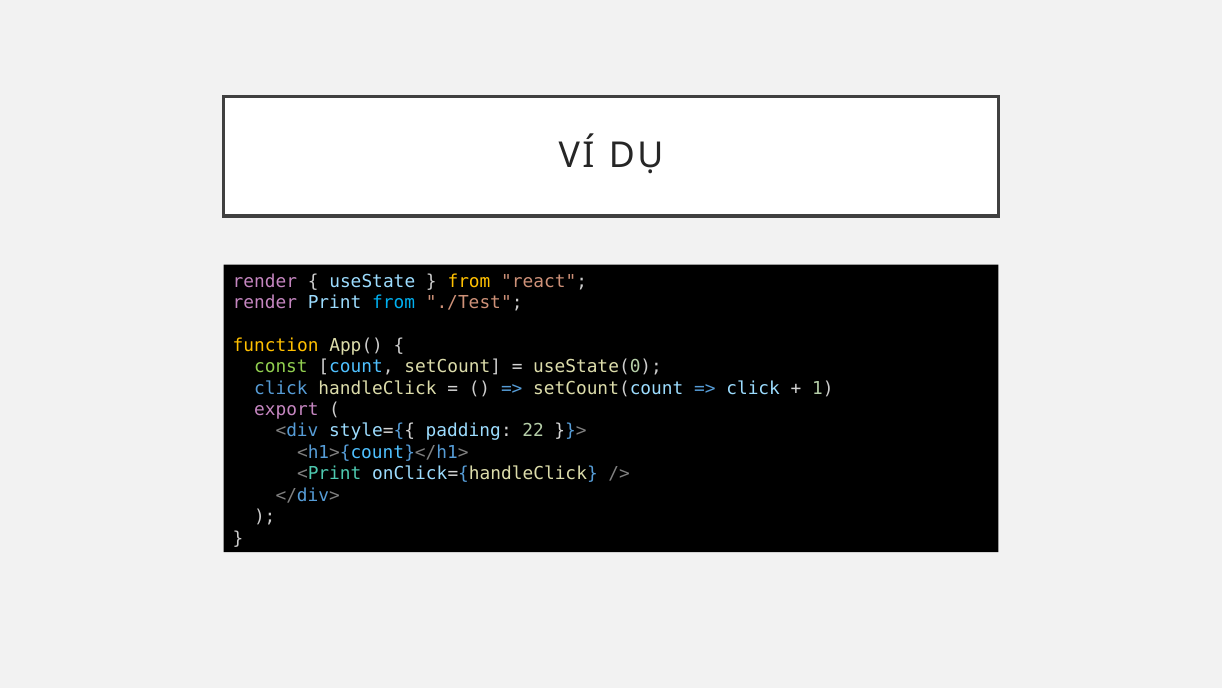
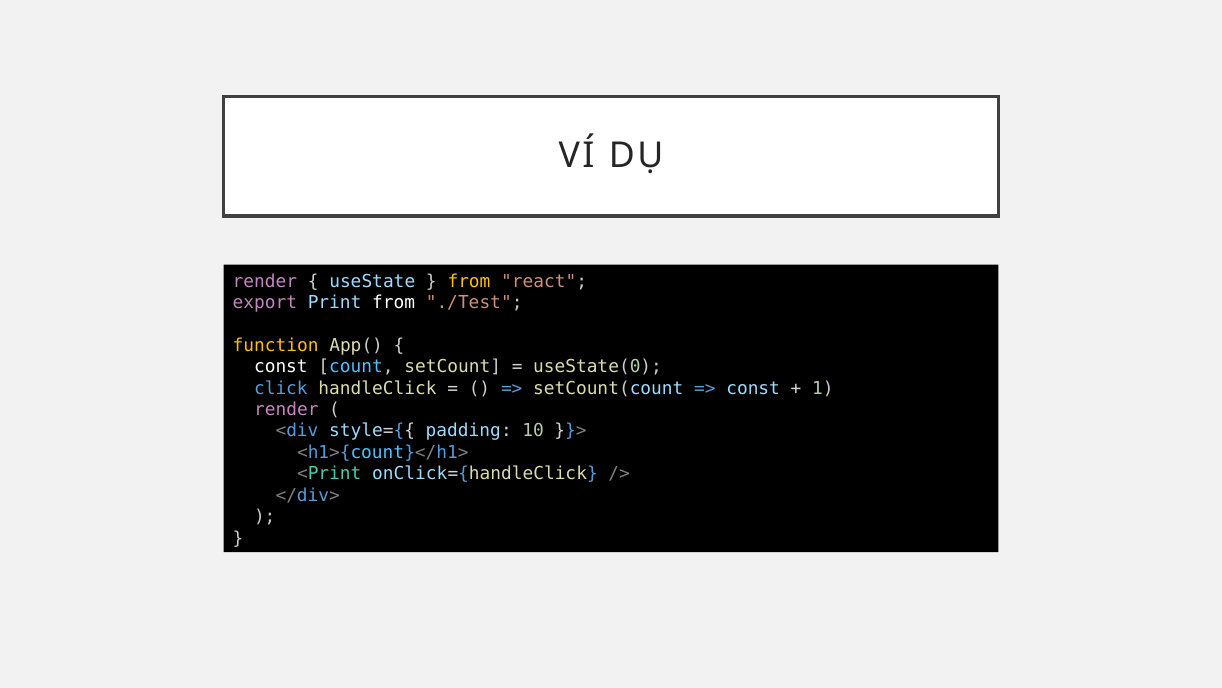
render at (265, 302): render -> export
from at (394, 302) colour: light blue -> white
const at (281, 366) colour: light green -> white
click at (753, 388): click -> const
export at (286, 409): export -> render
22: 22 -> 10
